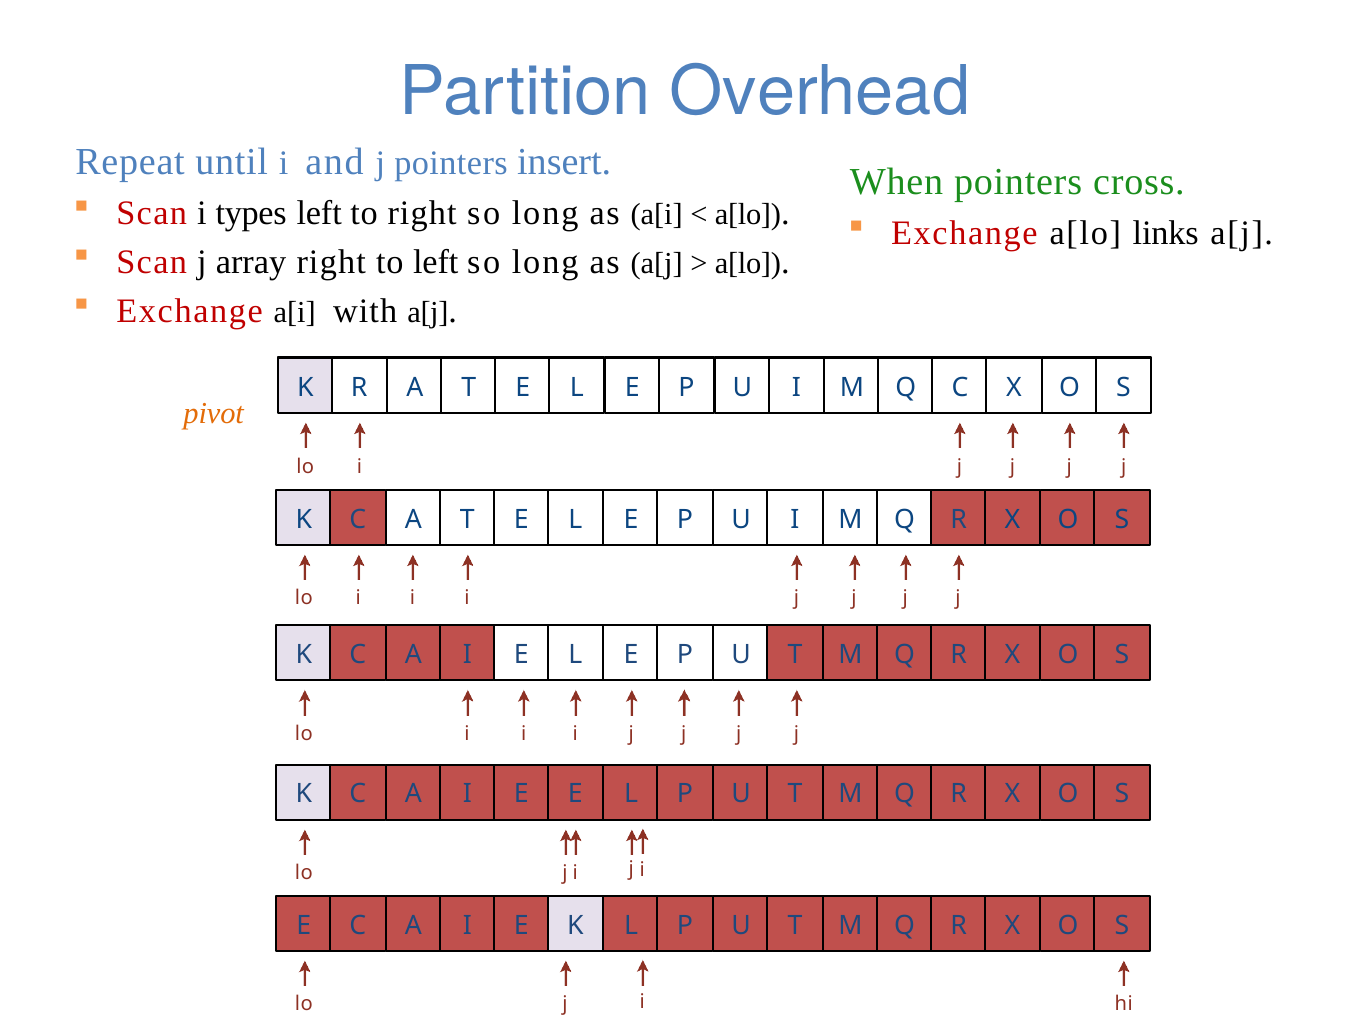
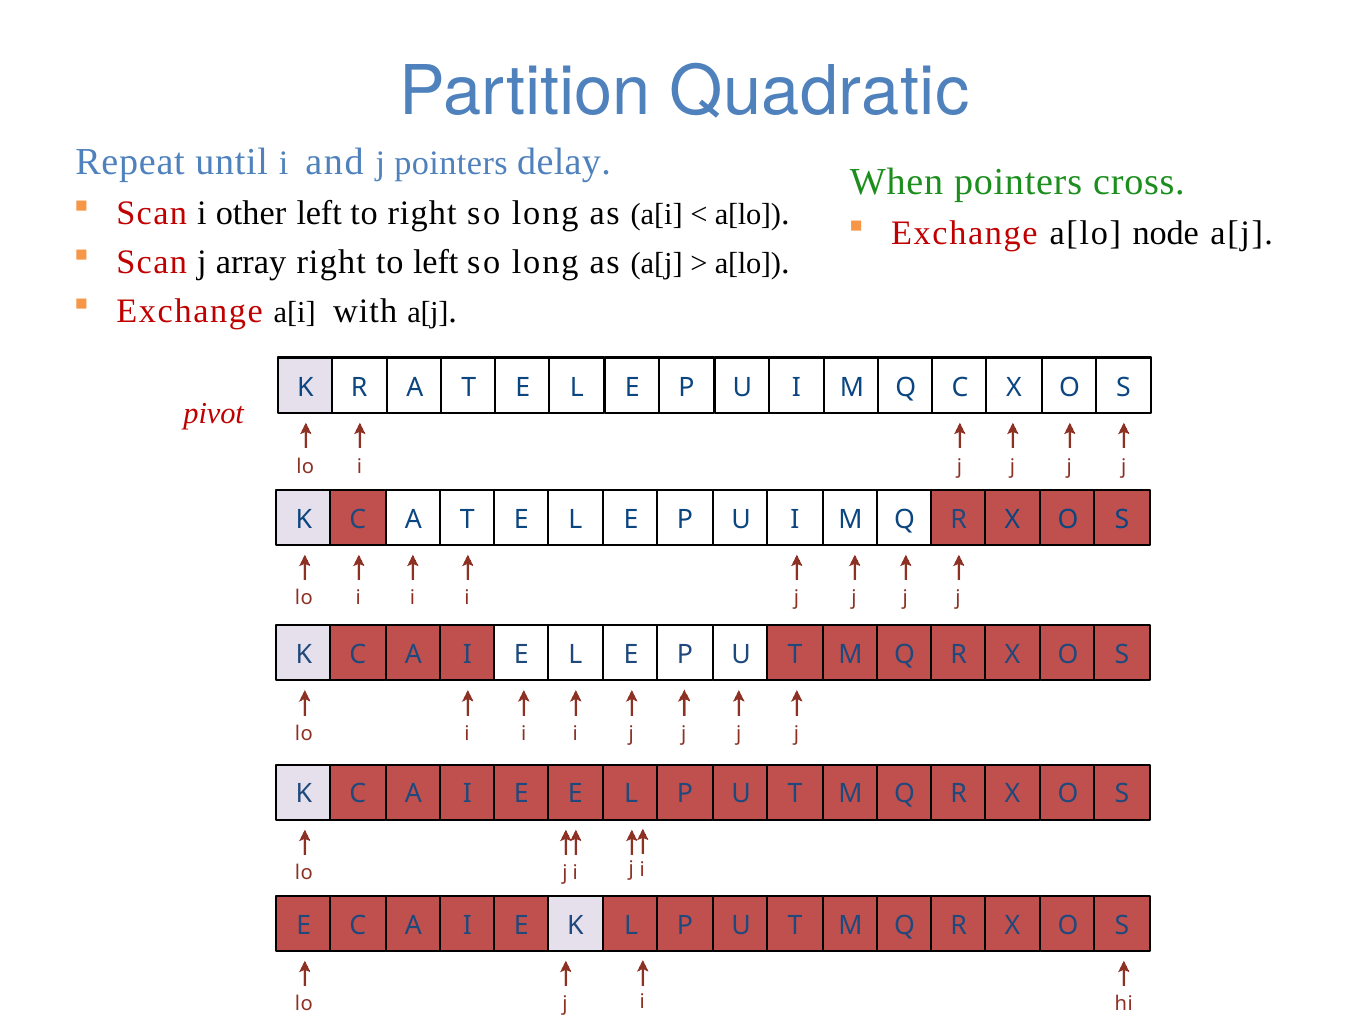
Overhead: Overhead -> Quadratic
insert: insert -> delay
types: types -> other
links: links -> node
pivot colour: orange -> red
